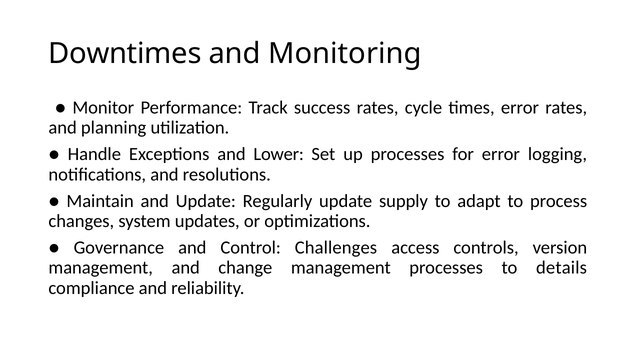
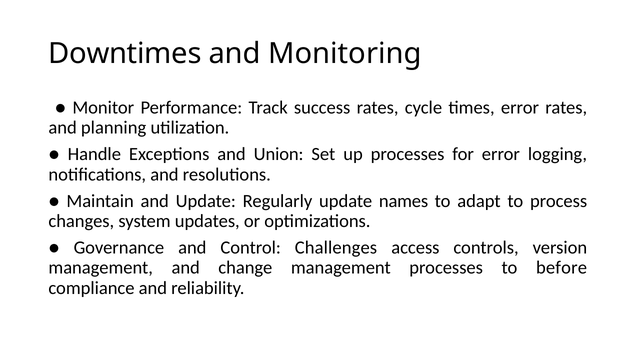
Lower: Lower -> Union
supply: supply -> names
details: details -> before
